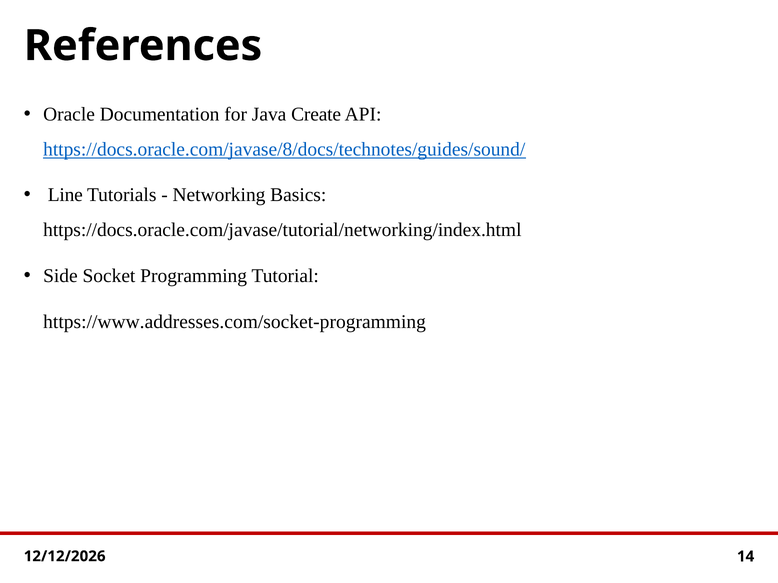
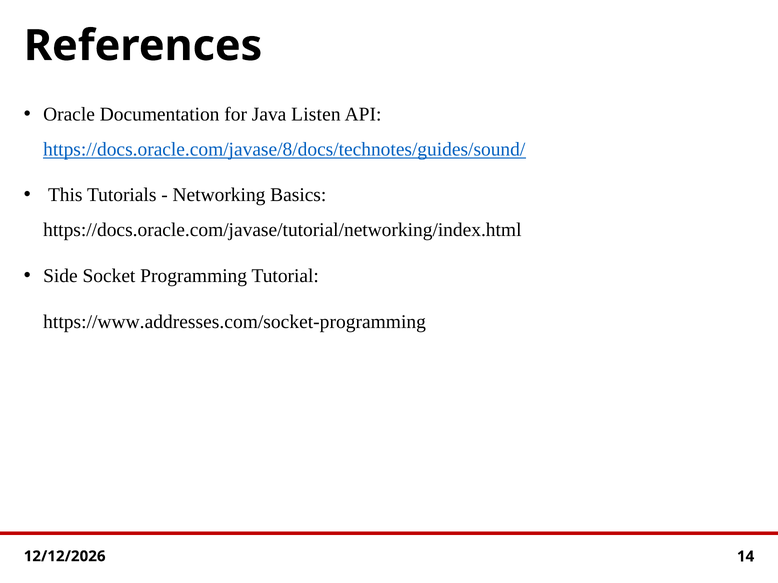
Create: Create -> Listen
Line: Line -> This
